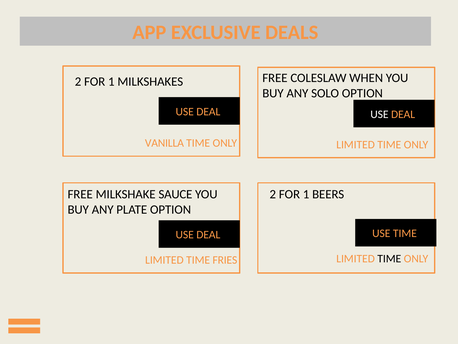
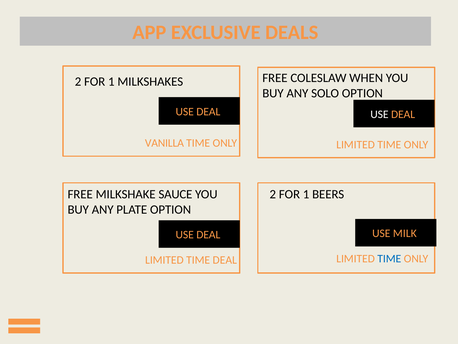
USE TIME: TIME -> MILK
TIME at (389, 258) colour: black -> blue
TIME FRIES: FRIES -> DEAL
